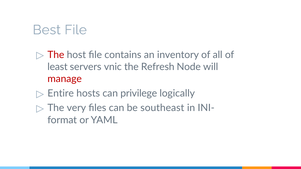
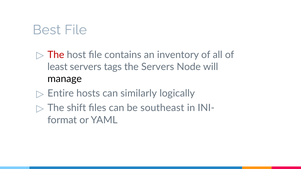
vnic: vnic -> tags
the Refresh: Refresh -> Servers
manage colour: red -> black
privilege: privilege -> similarly
very: very -> shift
